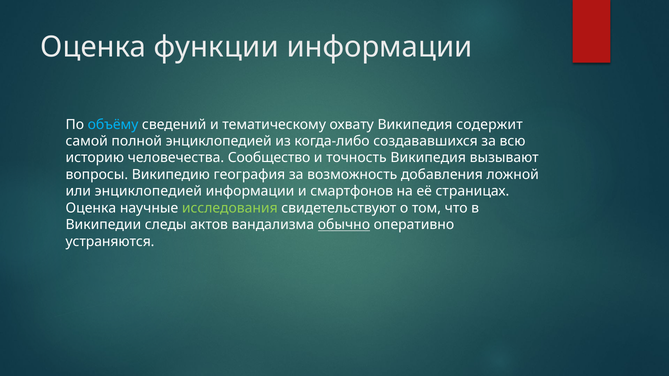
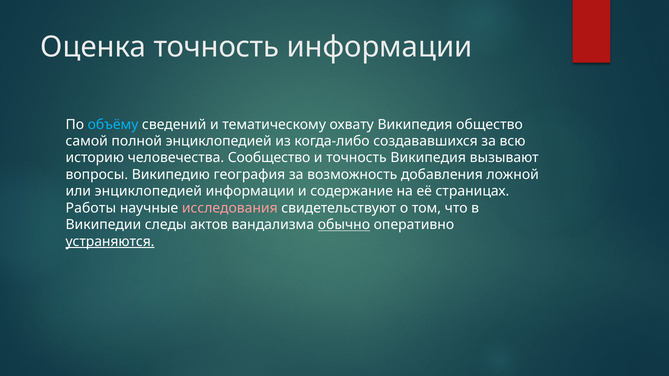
Оценка функции: функции -> точность
содержит: содержит -> общество
смартфонов: смартфонов -> содержание
Оценка at (91, 208): Оценка -> Работы
исследования colour: light green -> pink
устраняются underline: none -> present
